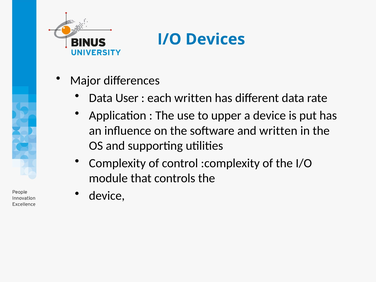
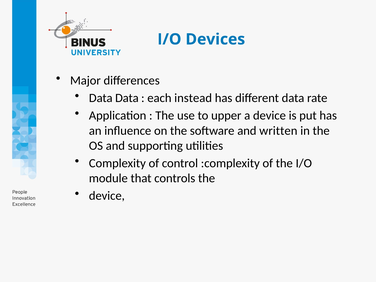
Data User: User -> Data
each written: written -> instead
